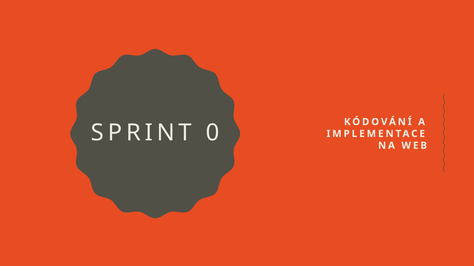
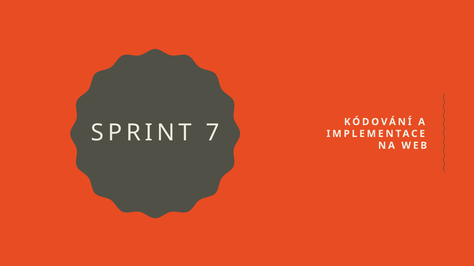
0: 0 -> 7
